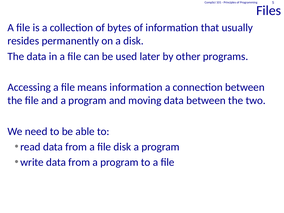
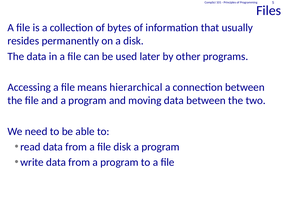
means information: information -> hierarchical
